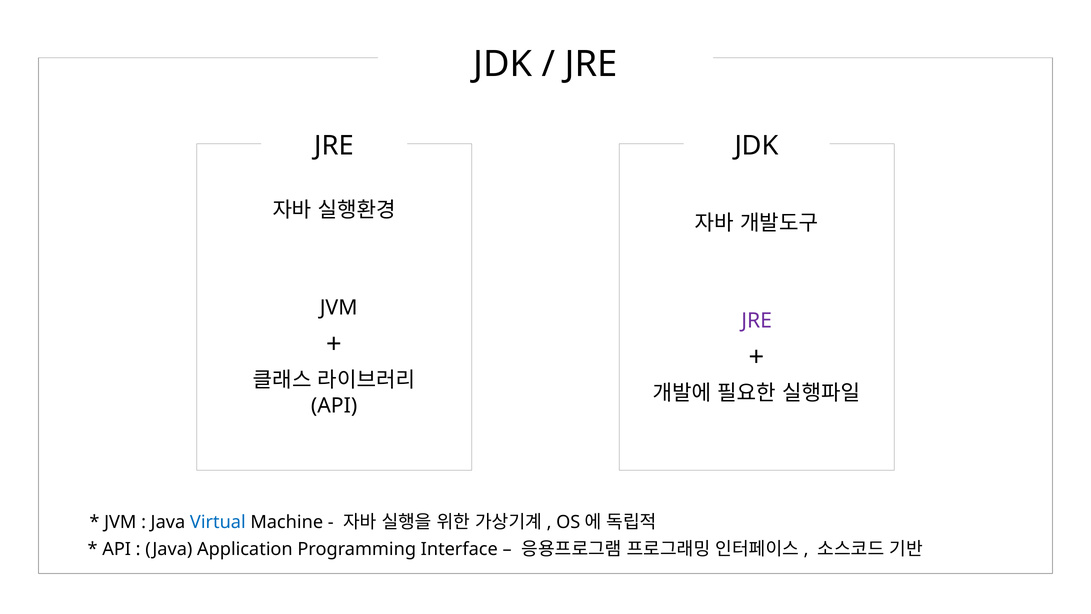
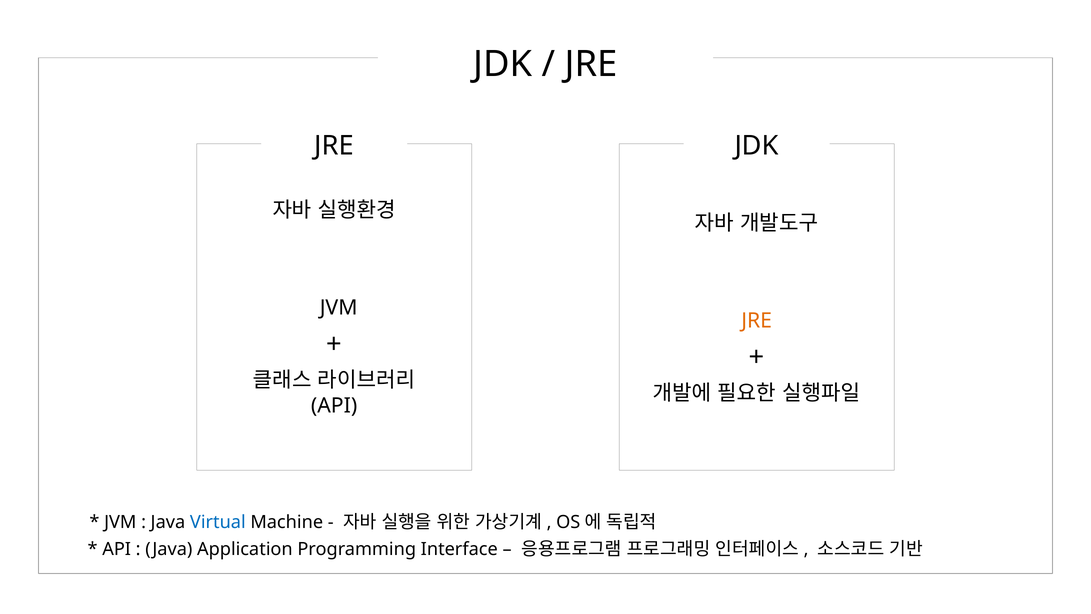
JRE at (757, 320) colour: purple -> orange
